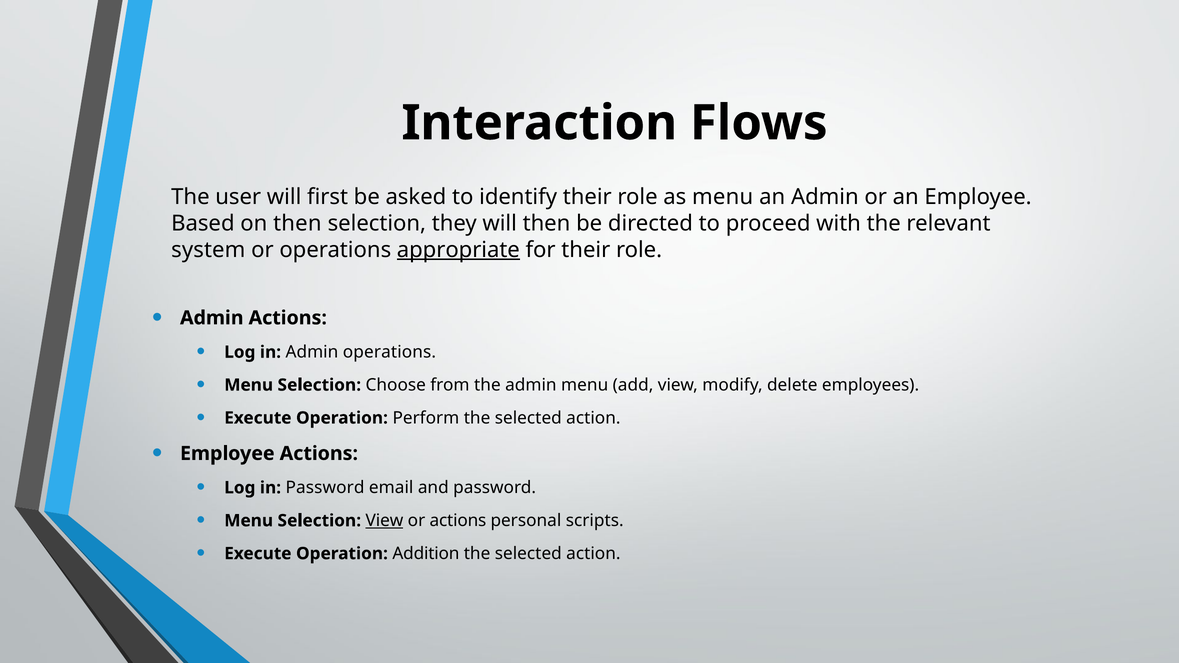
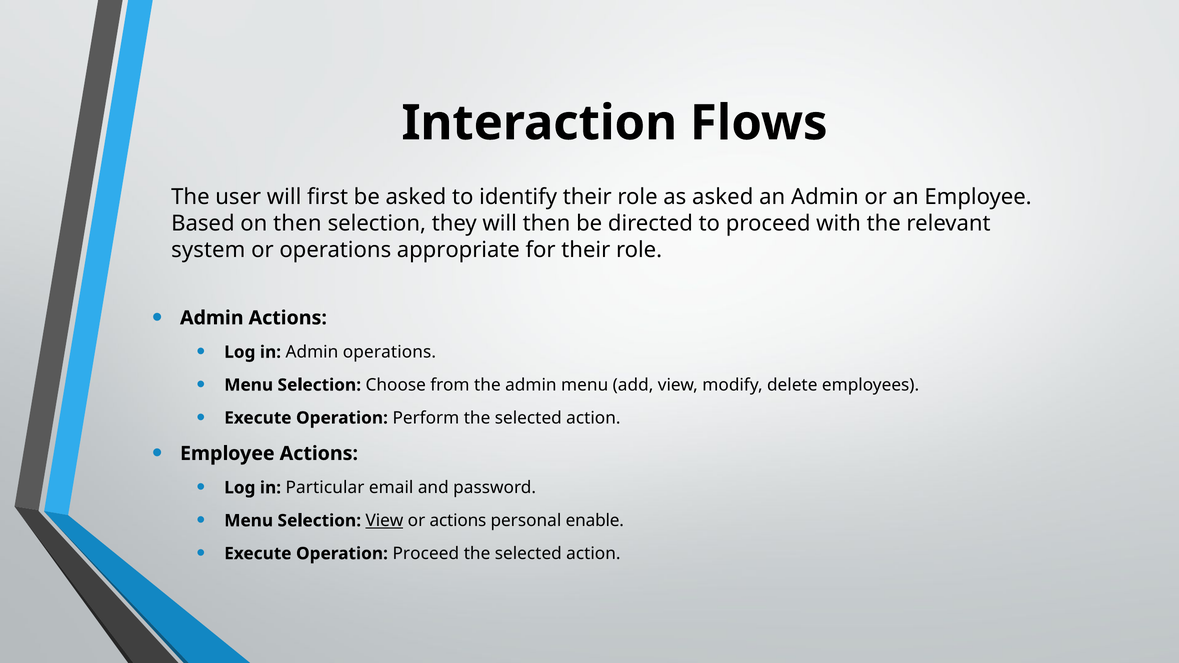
as menu: menu -> asked
appropriate underline: present -> none
in Password: Password -> Particular
scripts: scripts -> enable
Operation Addition: Addition -> Proceed
